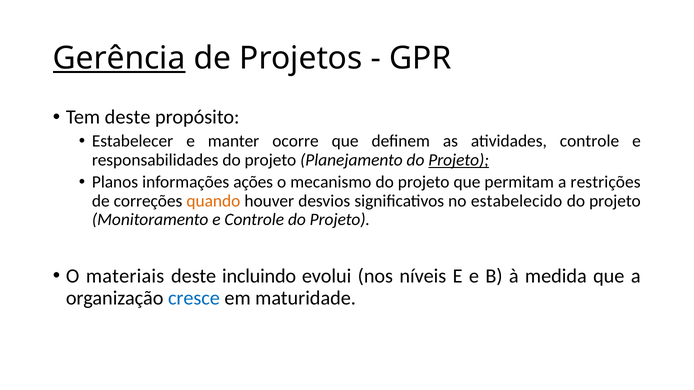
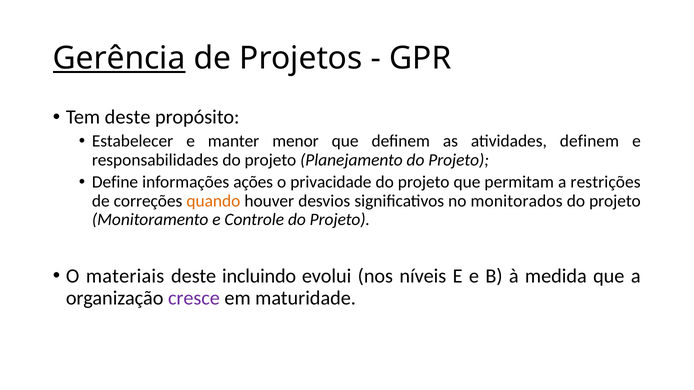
ocorre: ocorre -> menor
atividades controle: controle -> definem
Projeto at (459, 160) underline: present -> none
Planos: Planos -> Define
mecanismo: mecanismo -> privacidade
estabelecido: estabelecido -> monitorados
cresce colour: blue -> purple
